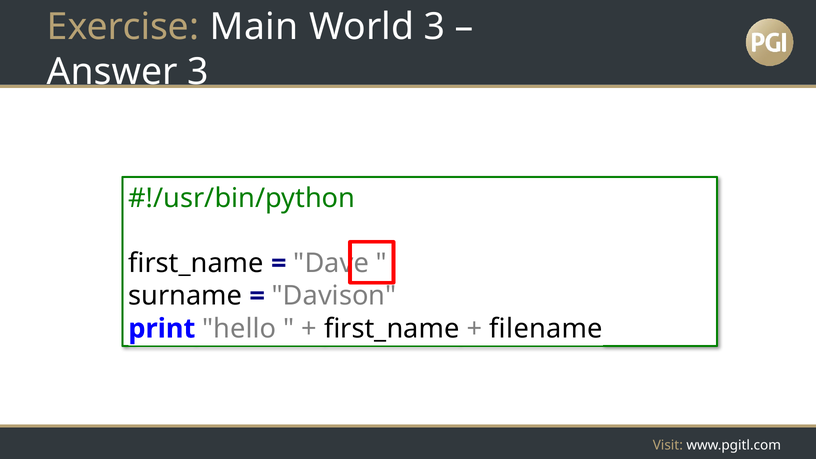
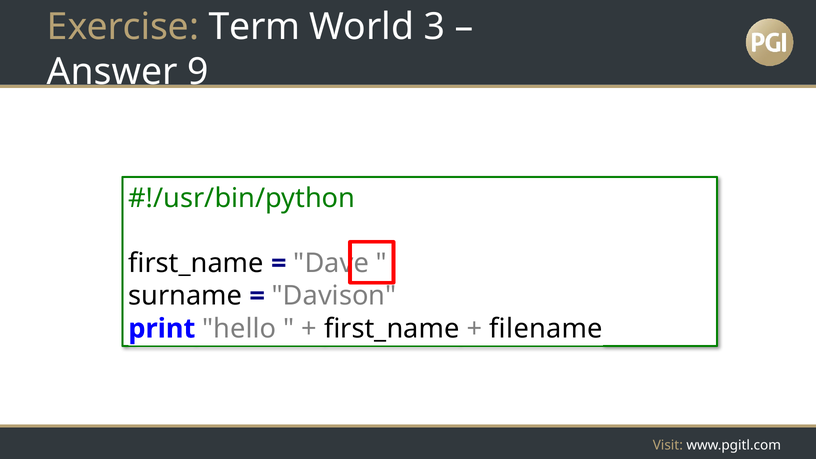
Main: Main -> Term
Answer 3: 3 -> 9
